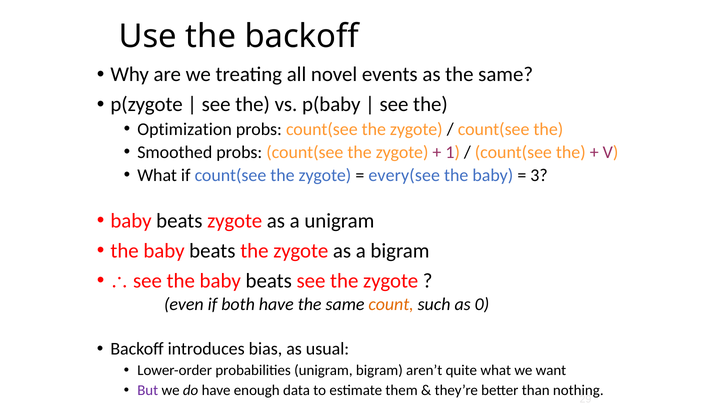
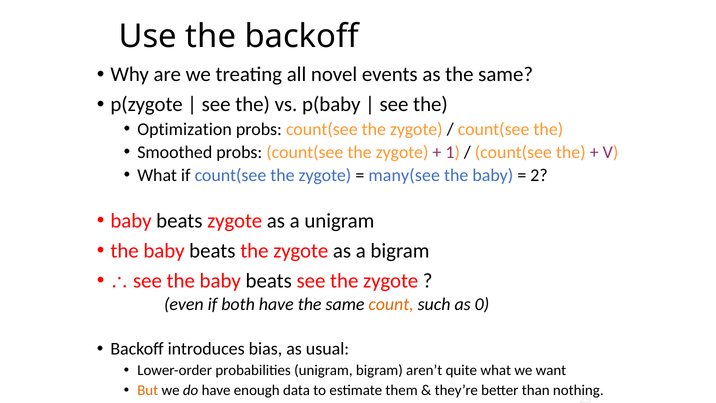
every(see: every(see -> many(see
3: 3 -> 2
But colour: purple -> orange
